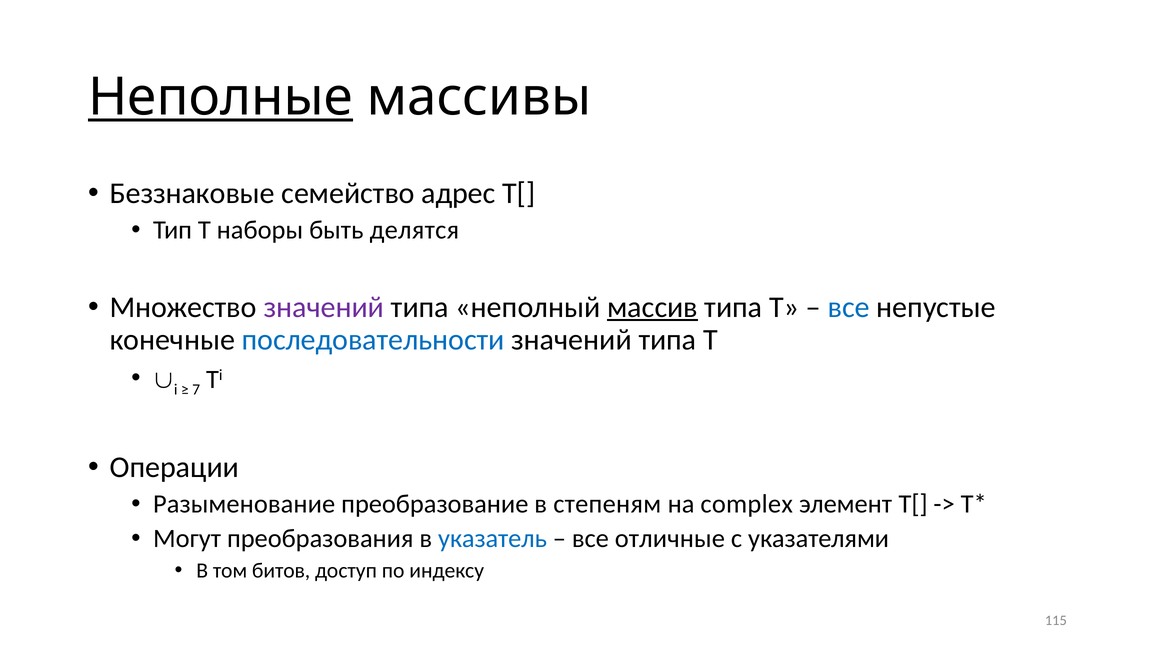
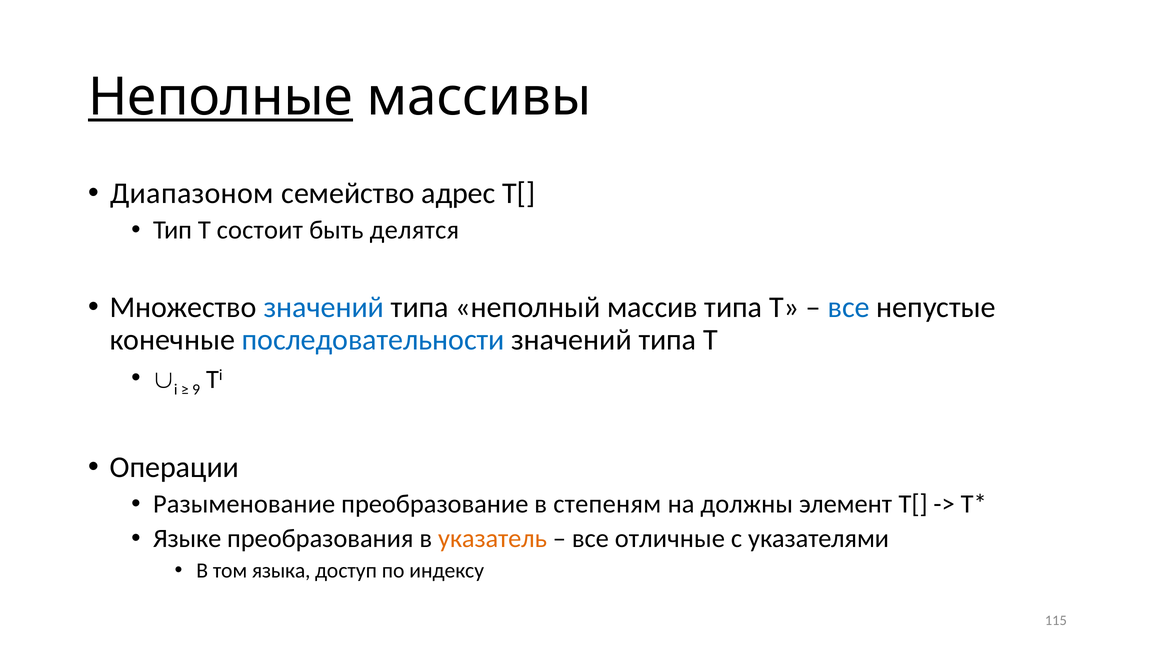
Беззнаковые: Беззнаковые -> Диапазоном
наборы: наборы -> состоит
значений at (324, 307) colour: purple -> blue
массив underline: present -> none
7: 7 -> 9
complex: complex -> должны
Могут: Могут -> Языке
указатель colour: blue -> orange
битов: битов -> языка
